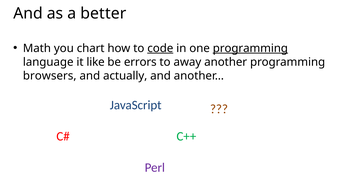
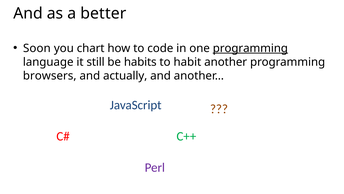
Math: Math -> Soon
code underline: present -> none
like: like -> still
errors: errors -> habits
away: away -> habit
